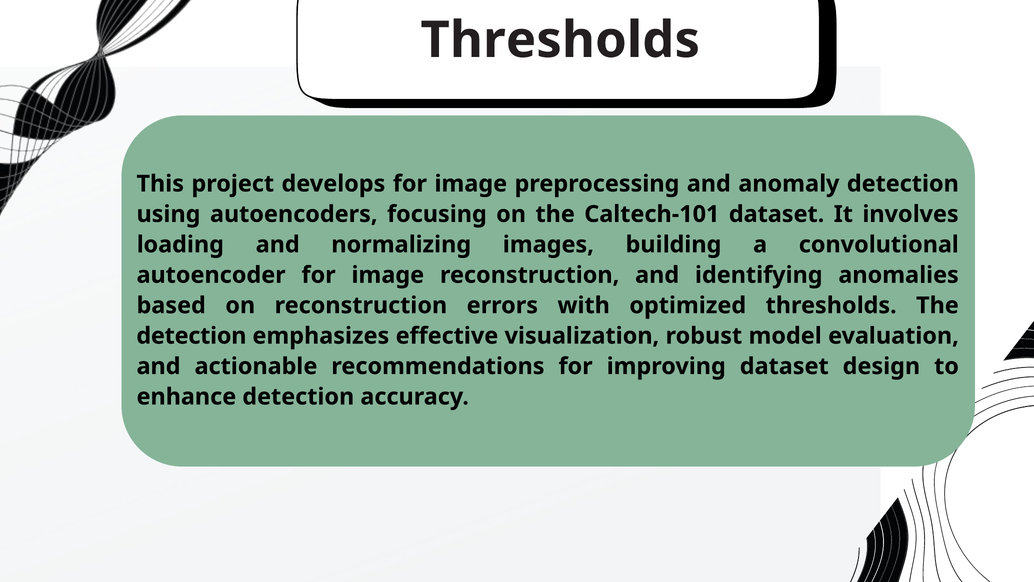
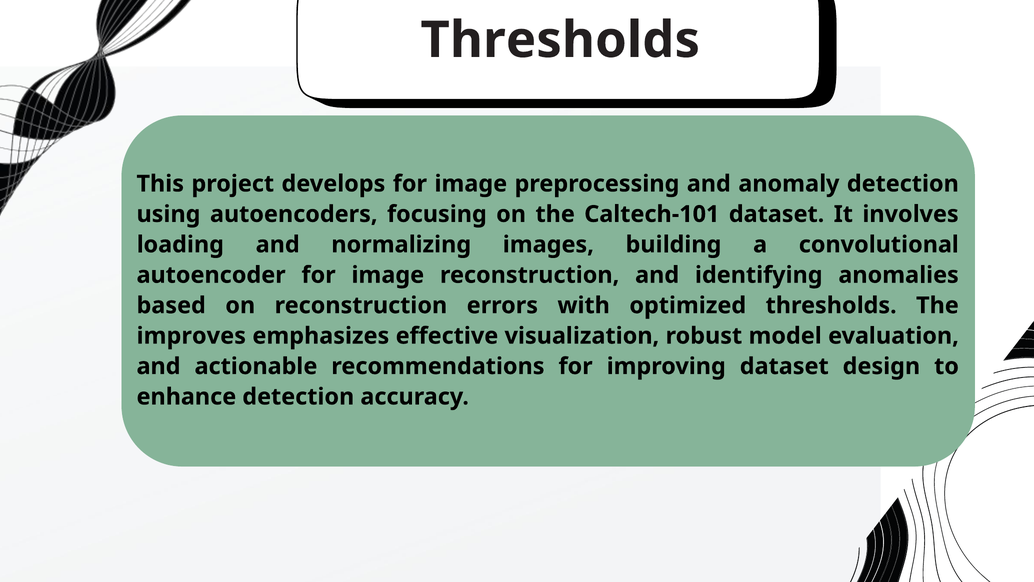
detection at (191, 336): detection -> improves
